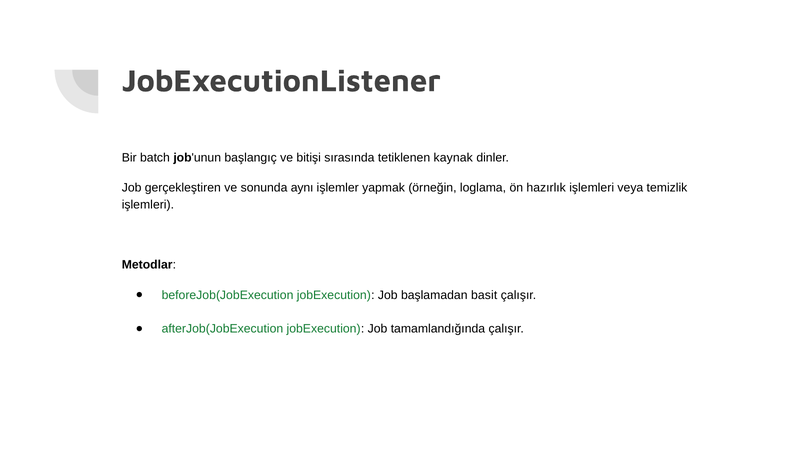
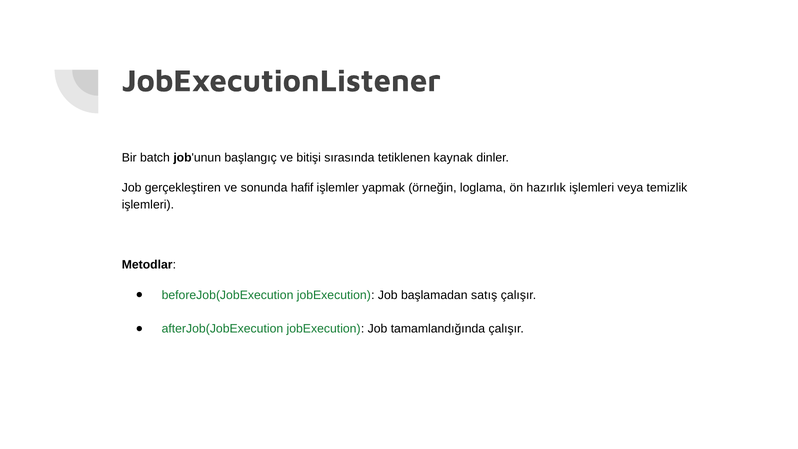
aynı: aynı -> hafif
basit: basit -> satış
